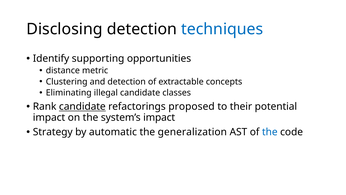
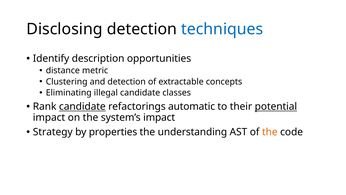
supporting: supporting -> description
proposed: proposed -> automatic
potential underline: none -> present
automatic: automatic -> properties
generalization: generalization -> understanding
the at (270, 132) colour: blue -> orange
